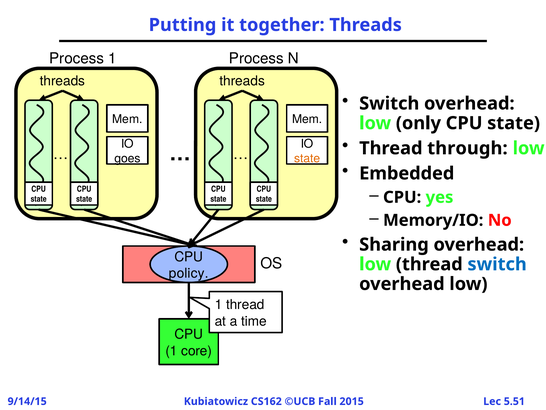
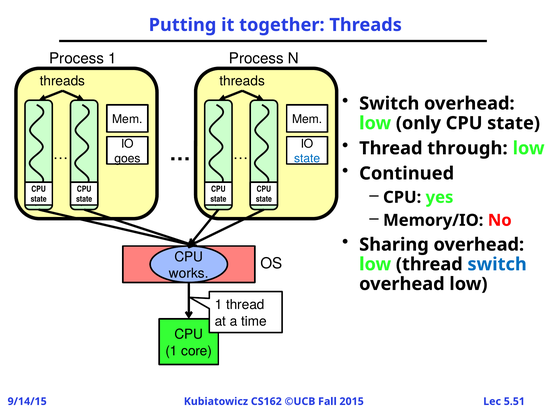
state at (307, 158) colour: orange -> blue
Embedded: Embedded -> Continued
policy: policy -> works
